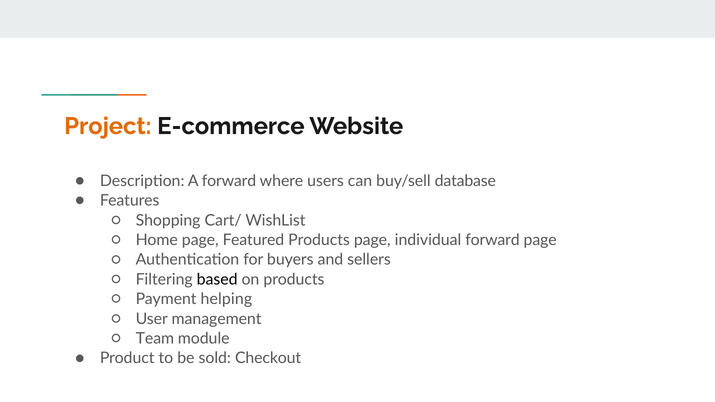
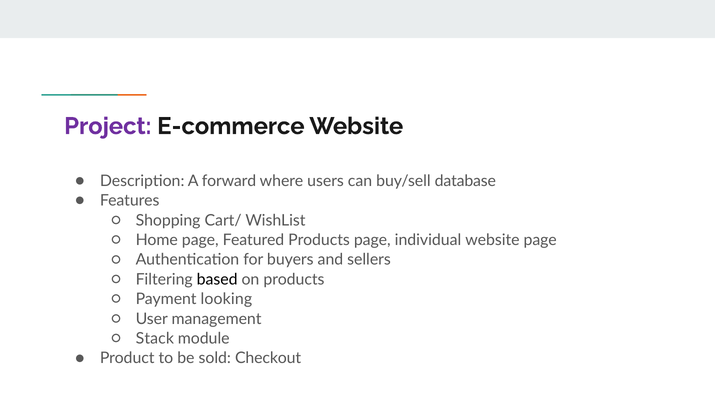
Project colour: orange -> purple
individual forward: forward -> website
helping: helping -> looking
Team: Team -> Stack
